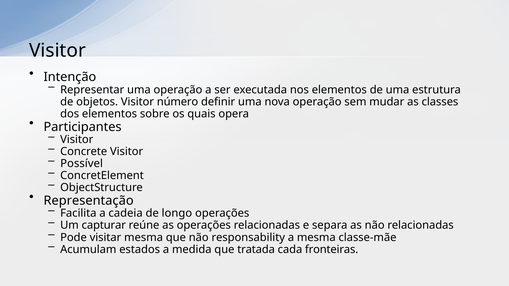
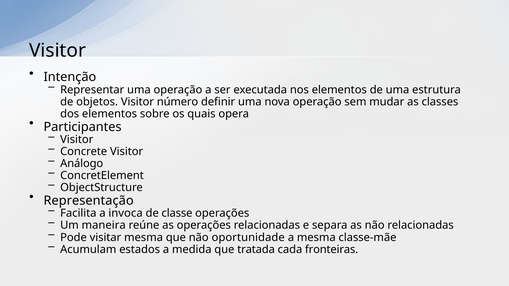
Possível: Possível -> Análogo
cadeia: cadeia -> invoca
longo: longo -> classe
capturar: capturar -> maneira
responsability: responsability -> oportunidade
